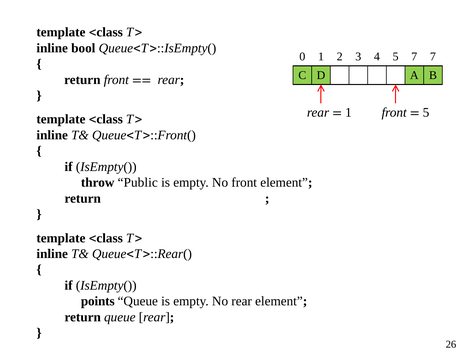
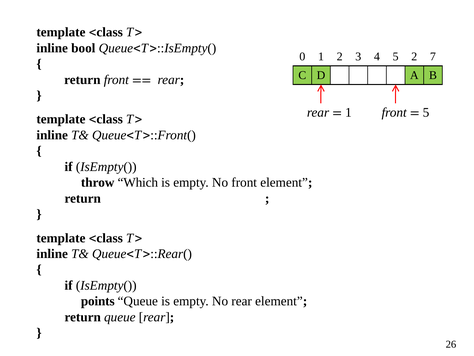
5 7: 7 -> 2
Public: Public -> Which
